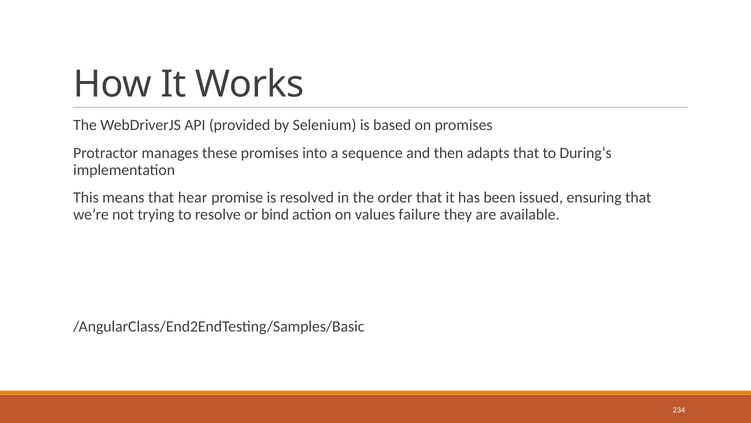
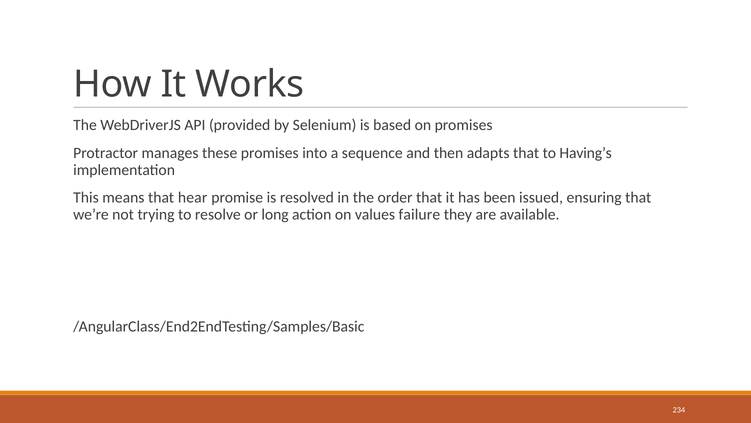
During’s: During’s -> Having’s
bind: bind -> long
